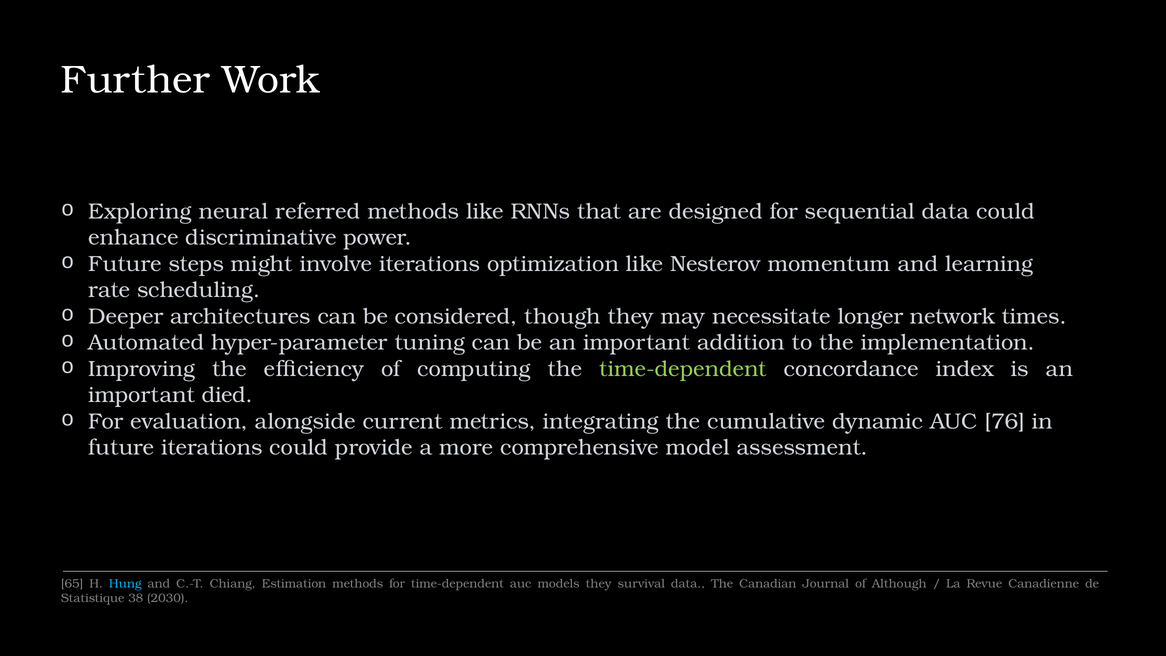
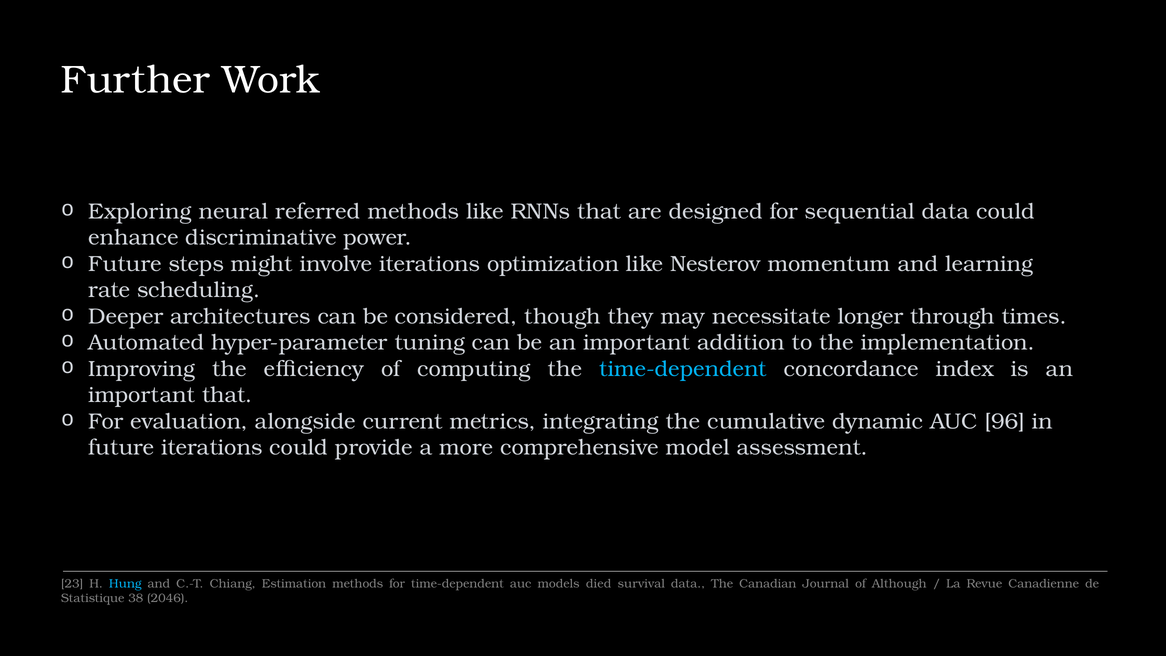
network: network -> through
time-dependent at (683, 369) colour: light green -> light blue
important died: died -> that
76: 76 -> 96
65: 65 -> 23
models they: they -> died
2030: 2030 -> 2046
